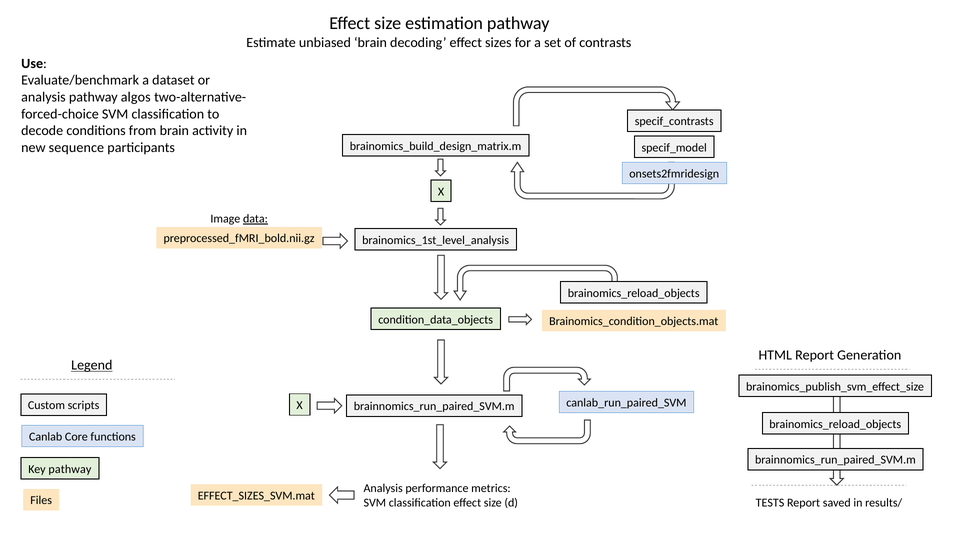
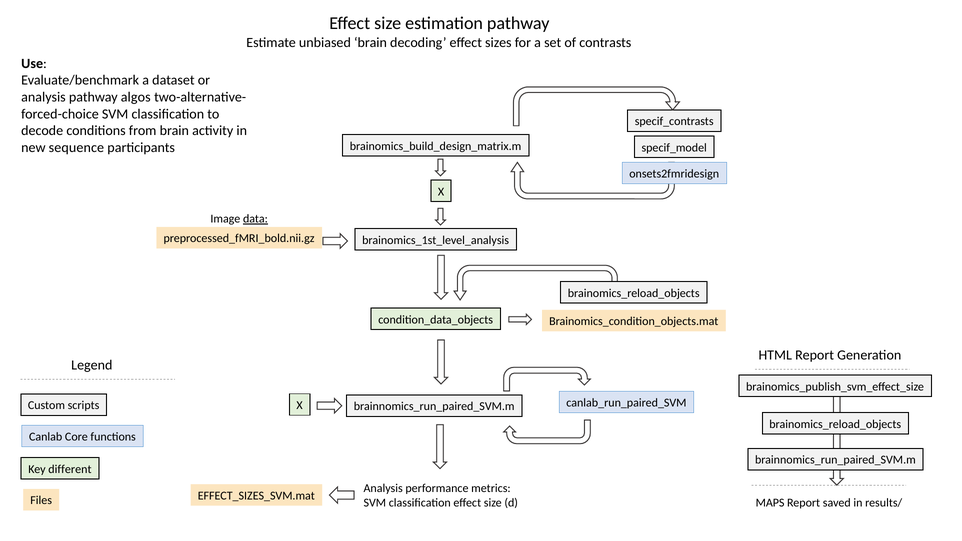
Legend underline: present -> none
Key pathway: pathway -> different
TESTS: TESTS -> MAPS
